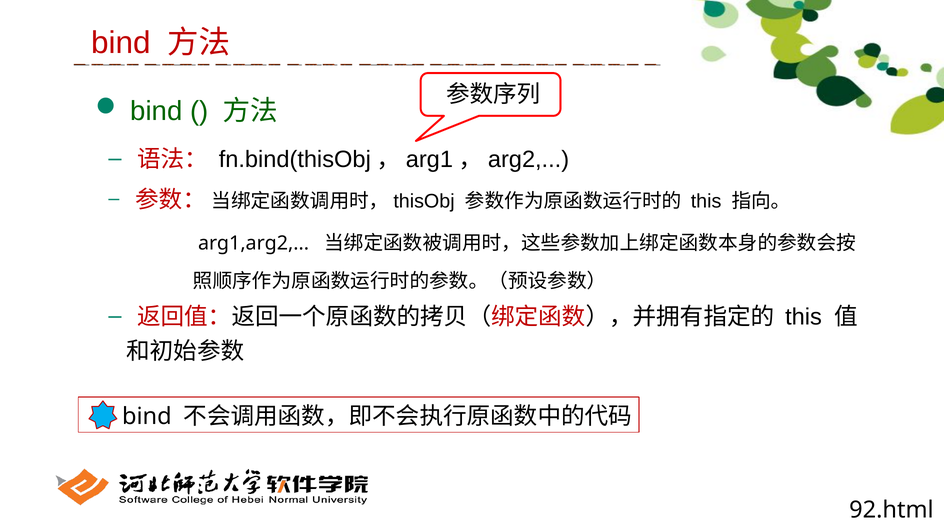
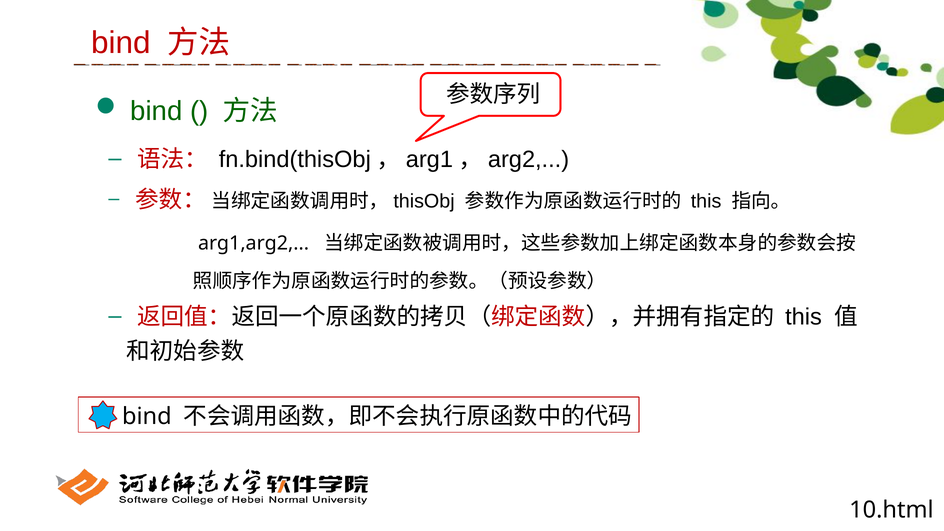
92.html: 92.html -> 10.html
